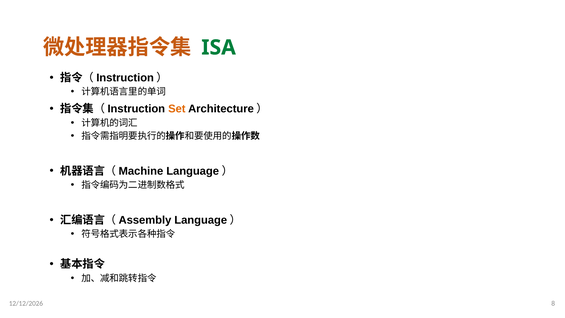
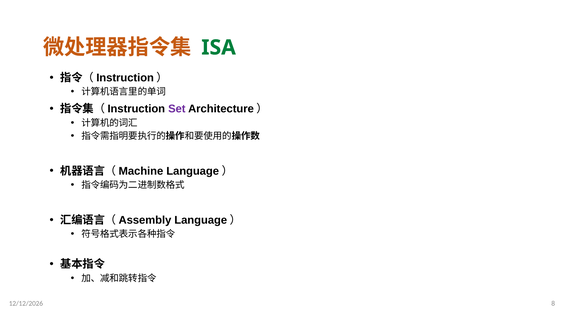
Set colour: orange -> purple
